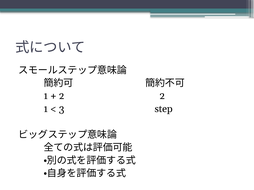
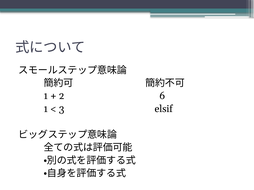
2 2: 2 -> 6
step: step -> elsif
